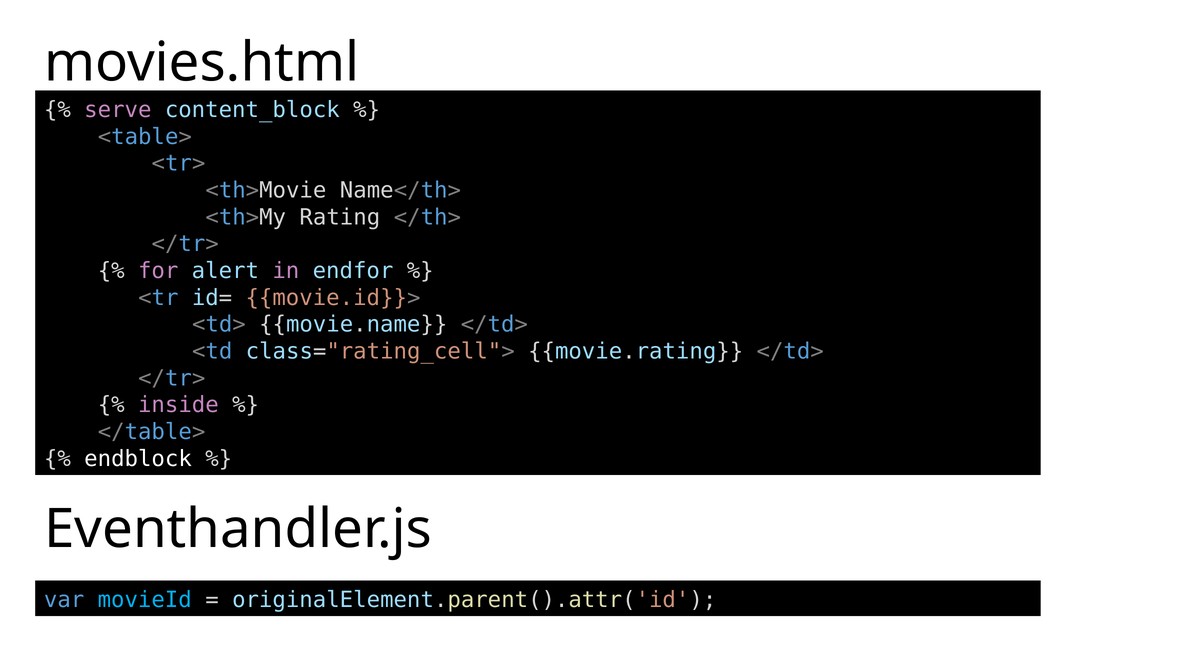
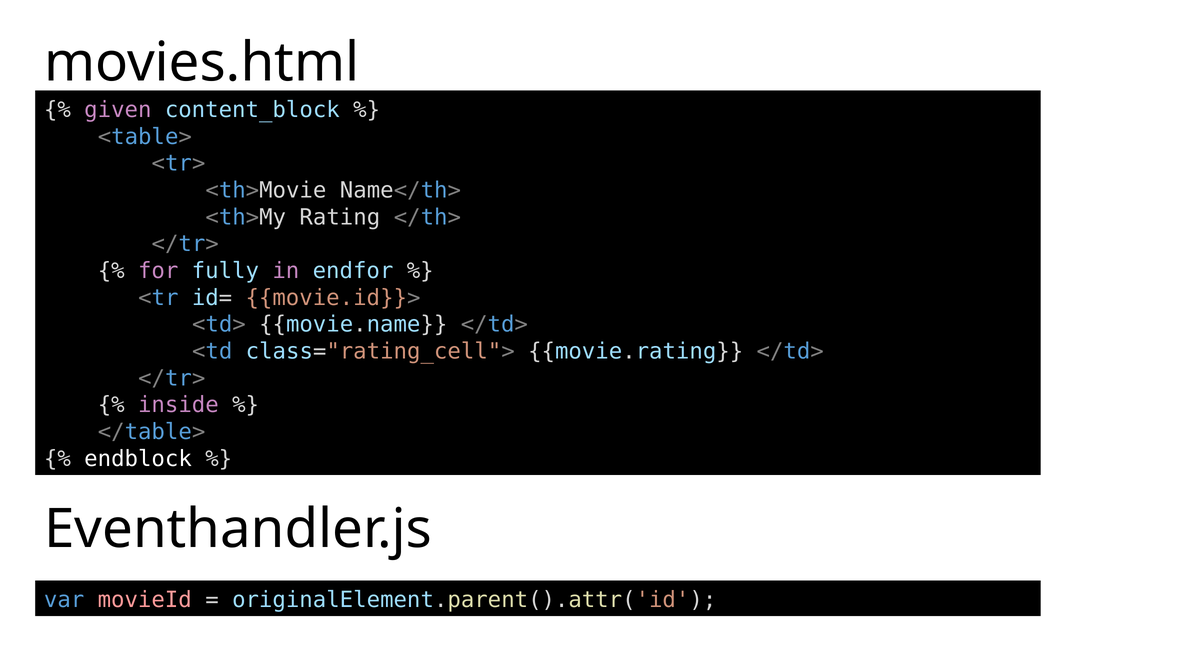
serve: serve -> given
alert: alert -> fully
movieId colour: light blue -> pink
